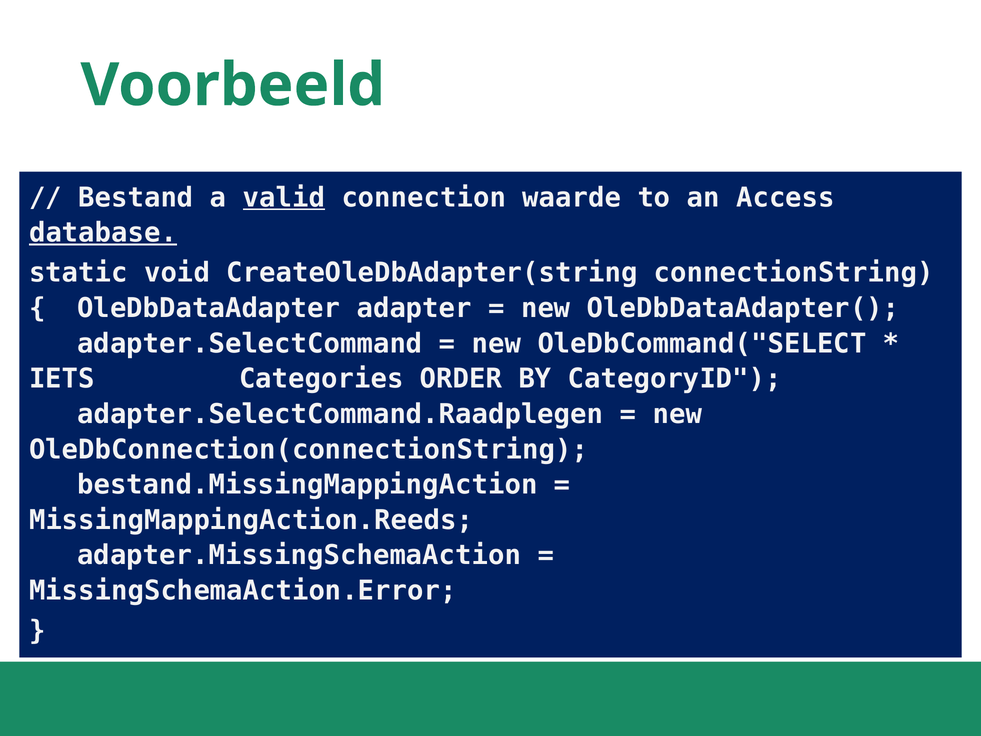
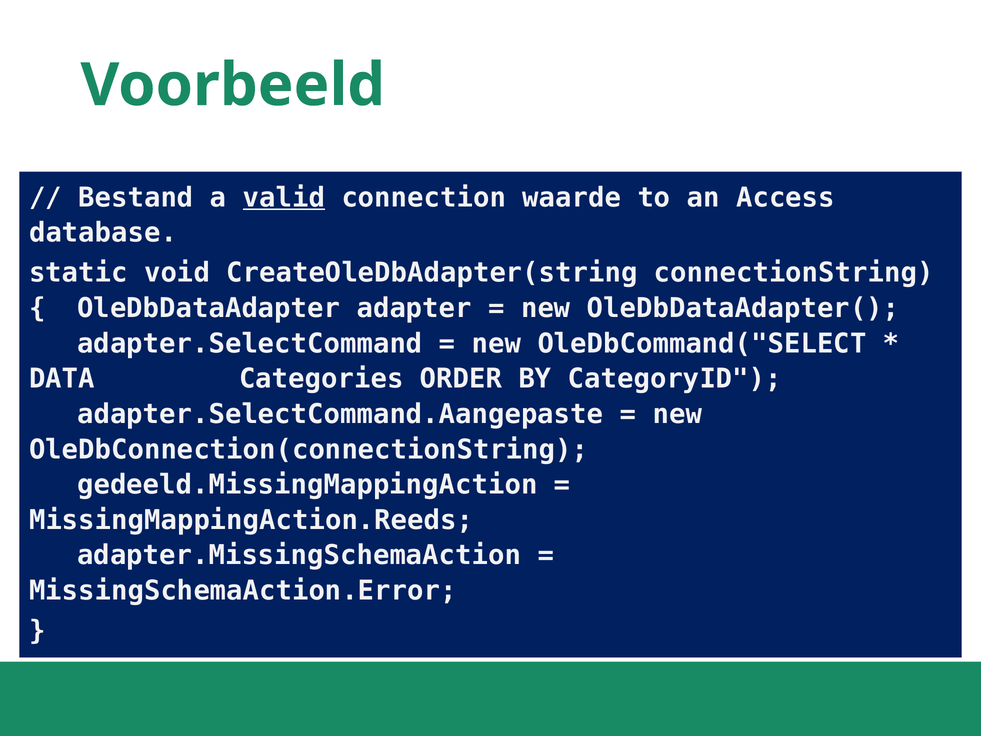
database underline: present -> none
IETS: IETS -> DATA
adapter.SelectCommand.Raadplegen: adapter.SelectCommand.Raadplegen -> adapter.SelectCommand.Aangepaste
bestand.MissingMappingAction: bestand.MissingMappingAction -> gedeeld.MissingMappingAction
